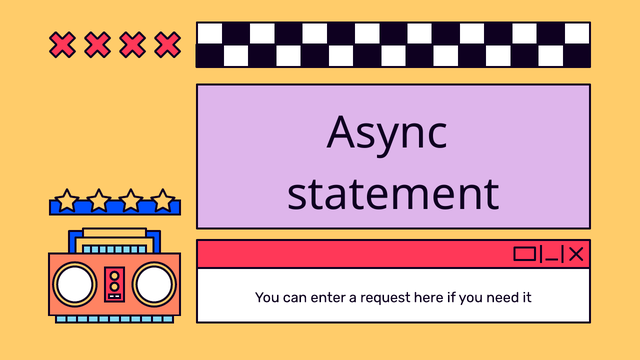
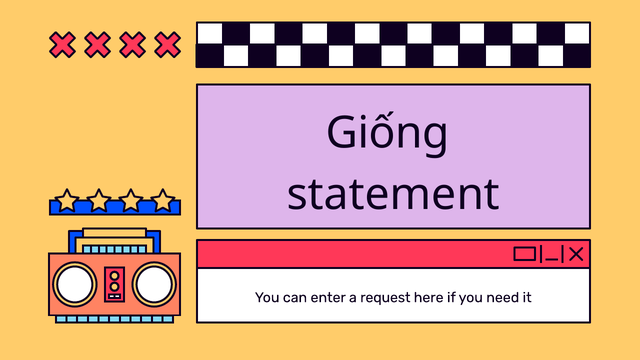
Async: Async -> Giống
